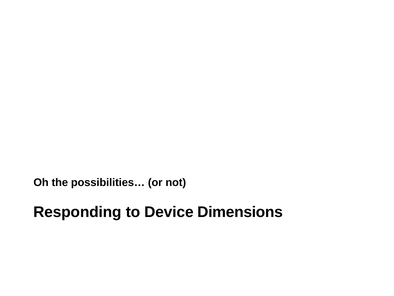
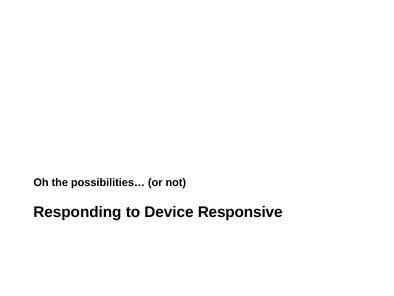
Dimensions: Dimensions -> Responsive
